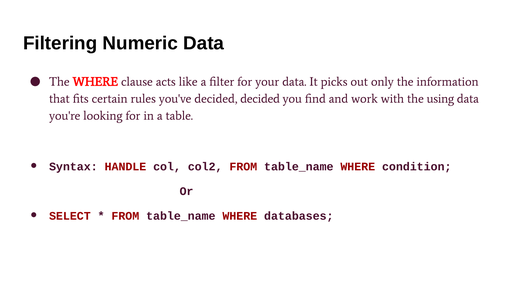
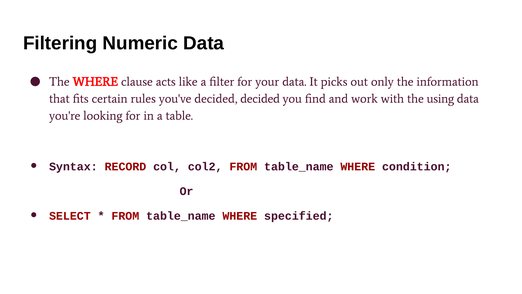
HANDLE: HANDLE -> RECORD
databases: databases -> specified
